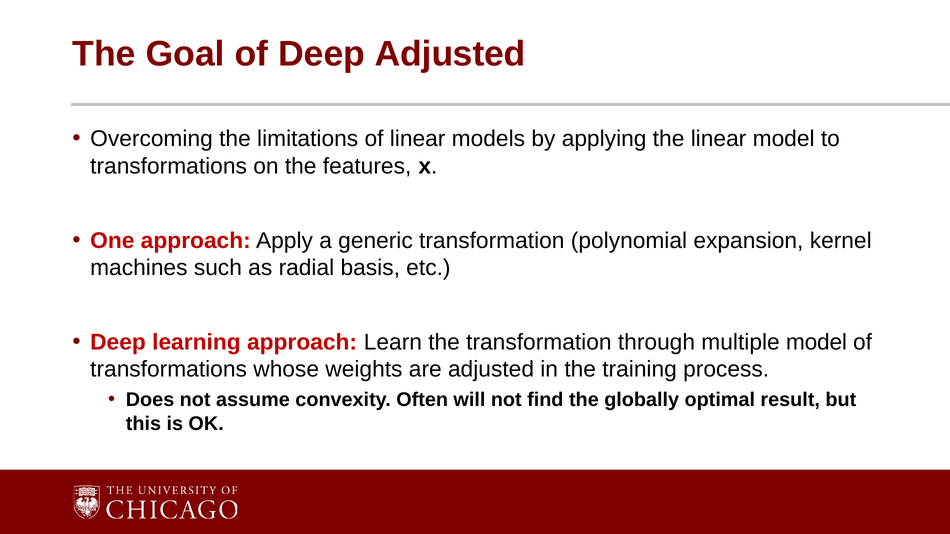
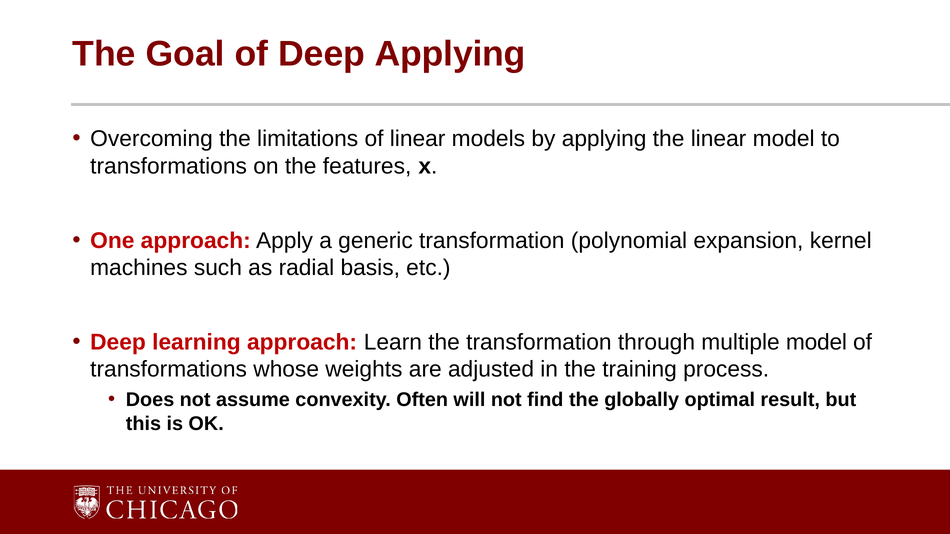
Deep Adjusted: Adjusted -> Applying
